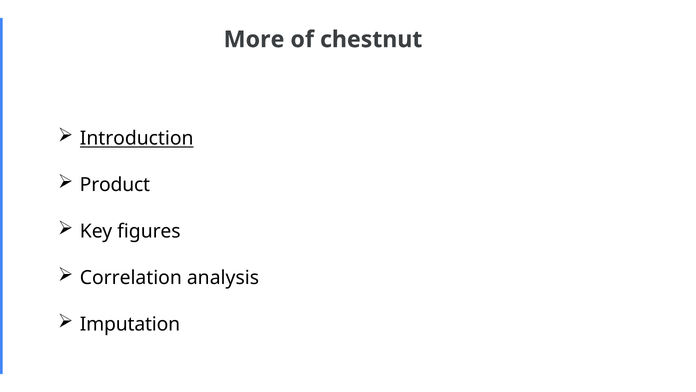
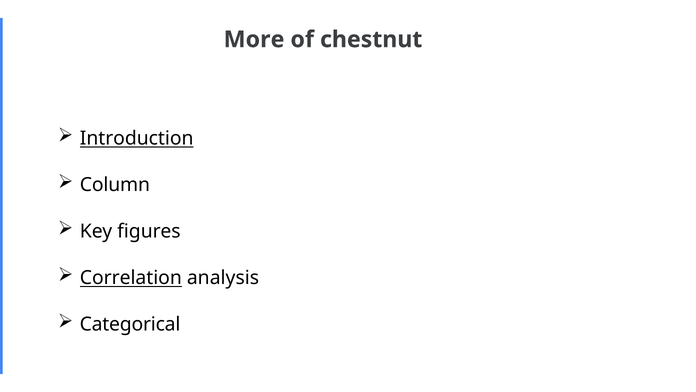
Product: Product -> Column
Correlation underline: none -> present
Imputation: Imputation -> Categorical
